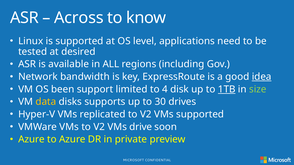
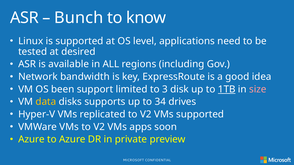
Across: Across -> Bunch
idea underline: present -> none
4: 4 -> 3
size colour: light green -> pink
30: 30 -> 34
drive: drive -> apps
